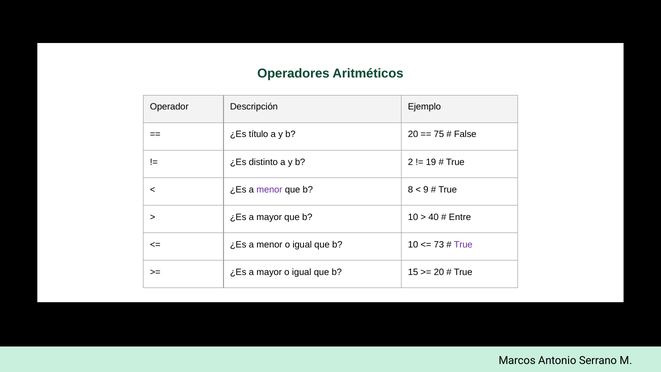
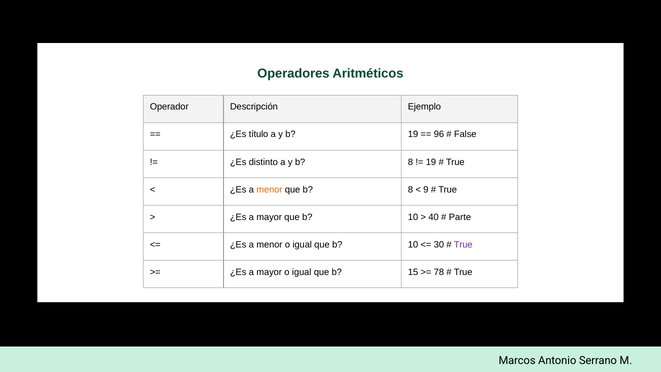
b 20: 20 -> 19
75: 75 -> 96
y b 2: 2 -> 8
menor at (269, 189) colour: purple -> orange
Entre: Entre -> Parte
73: 73 -> 30
20 at (439, 272): 20 -> 78
